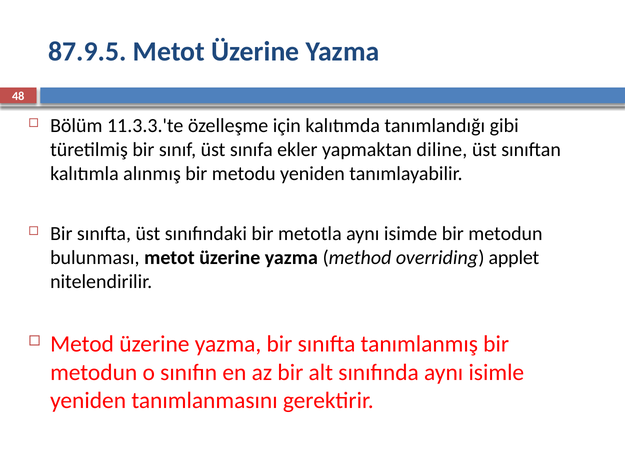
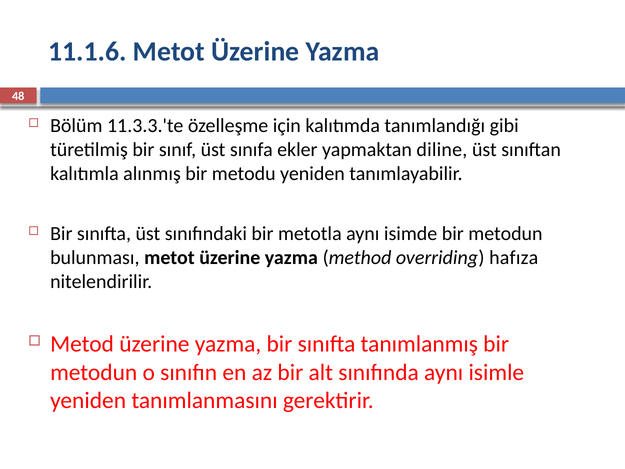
87.9.5: 87.9.5 -> 11.1.6
applet: applet -> hafıza
